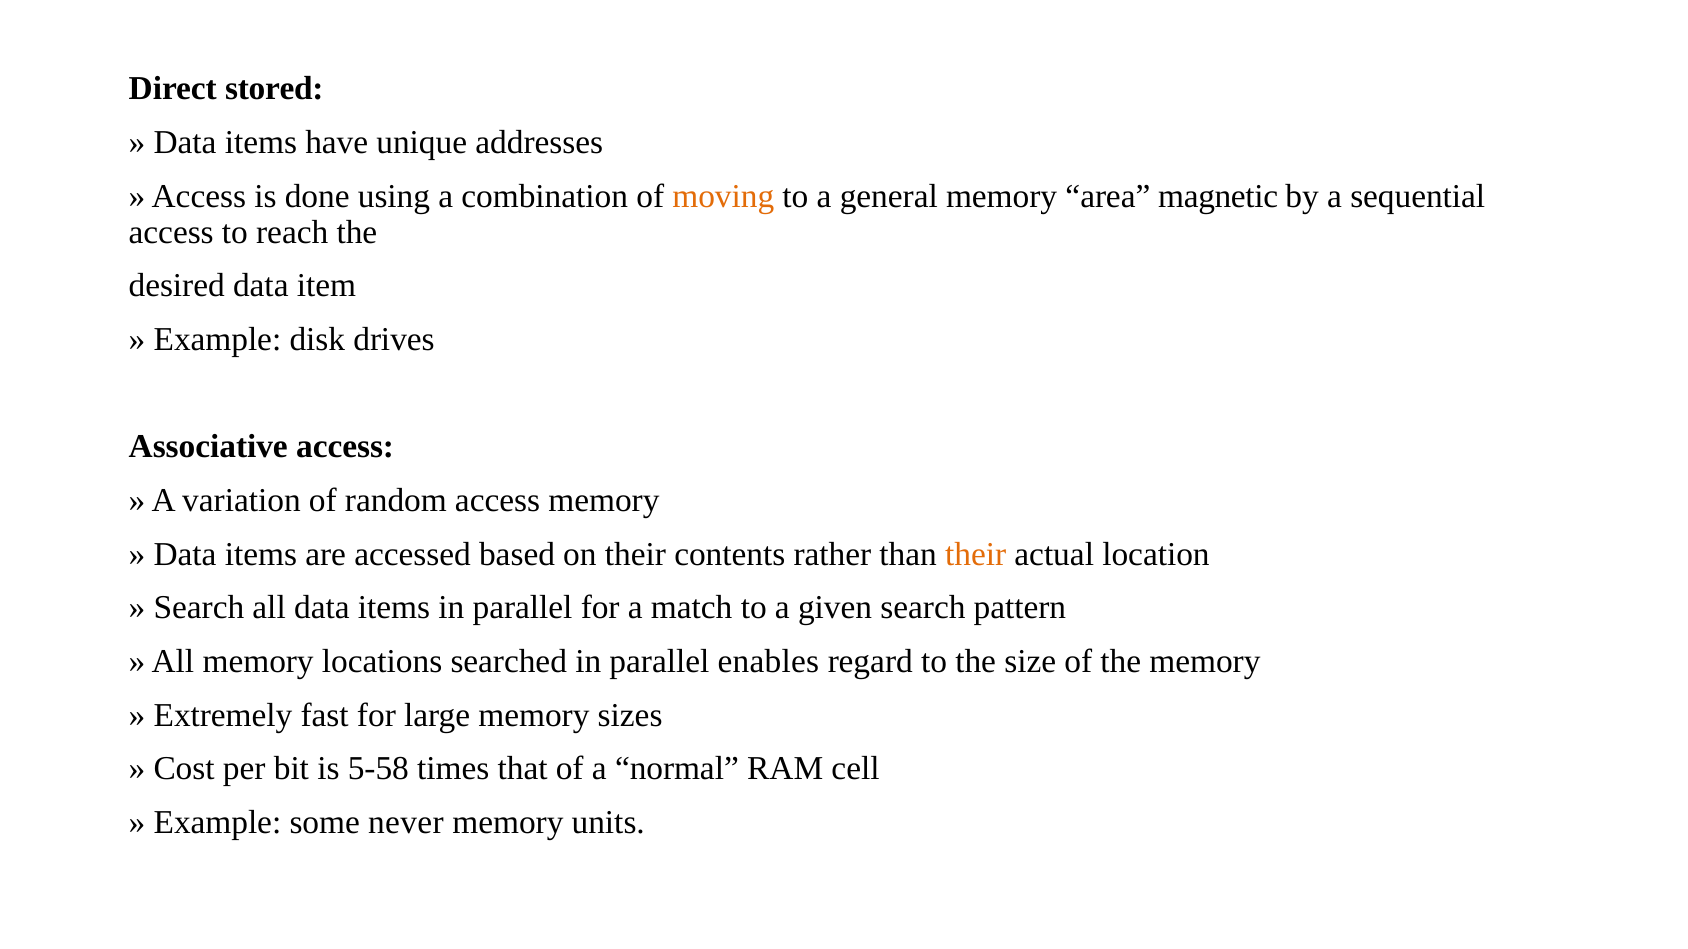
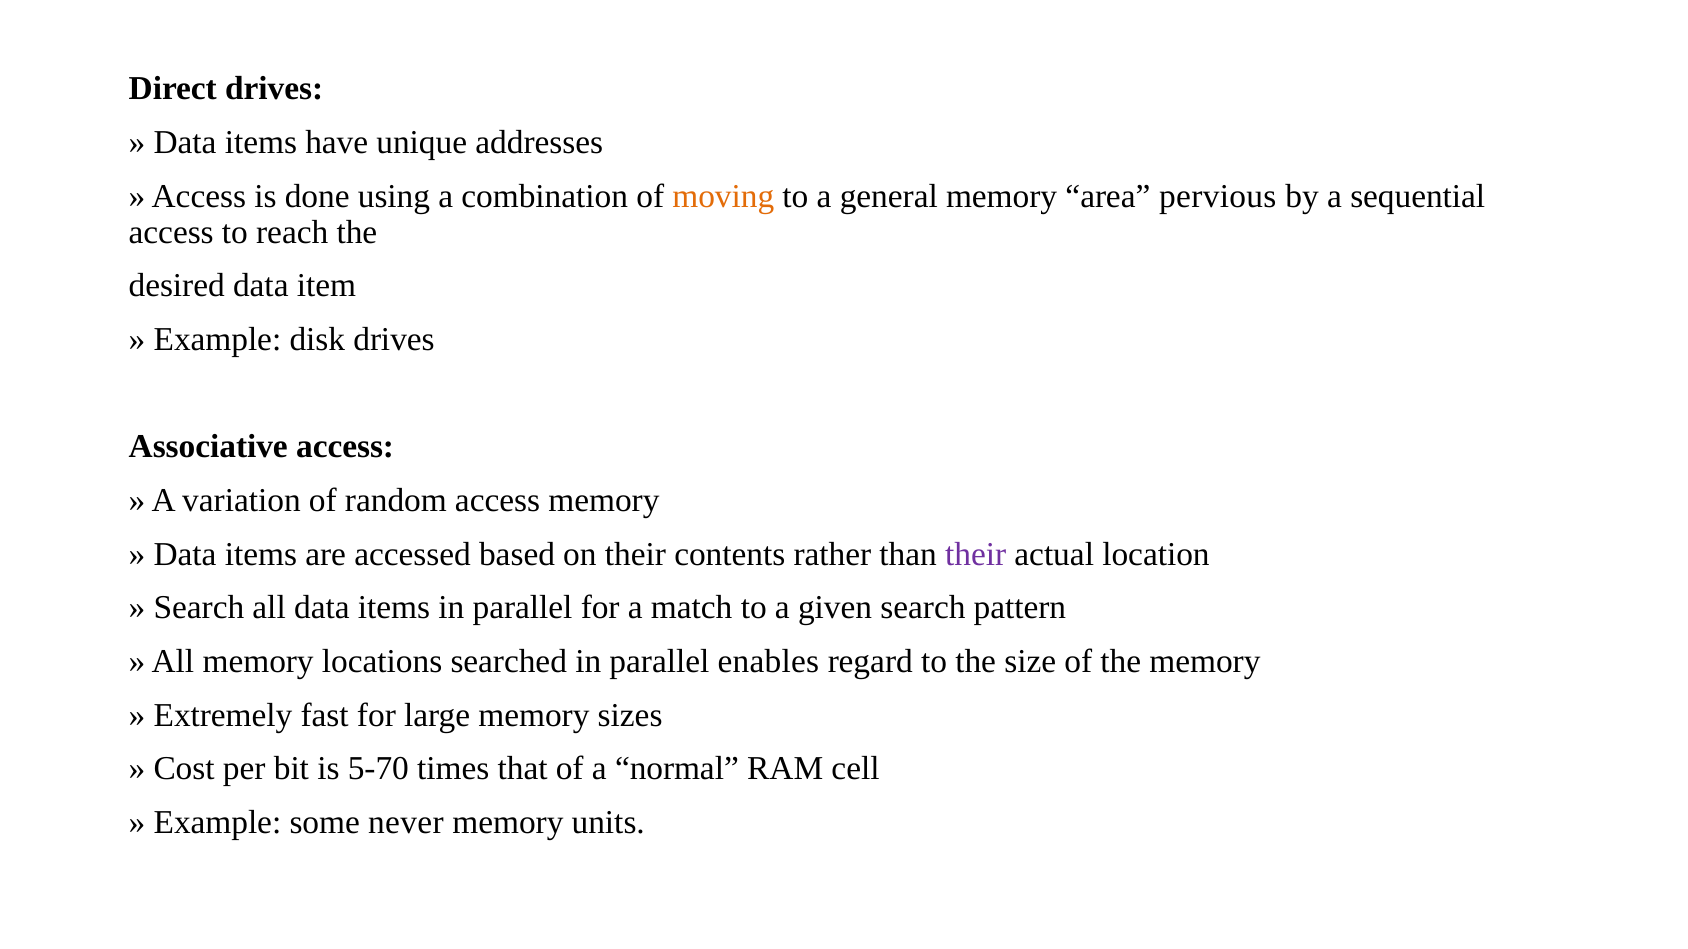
Direct stored: stored -> drives
magnetic: magnetic -> pervious
their at (976, 554) colour: orange -> purple
5-58: 5-58 -> 5-70
